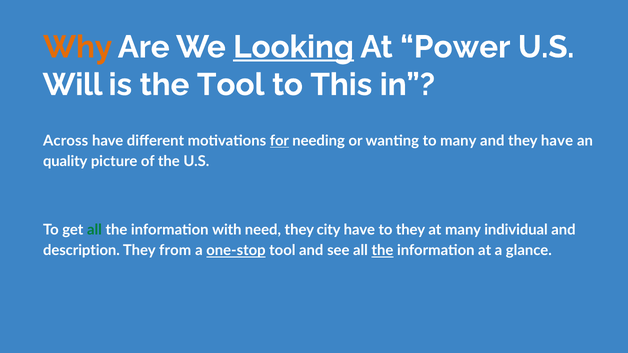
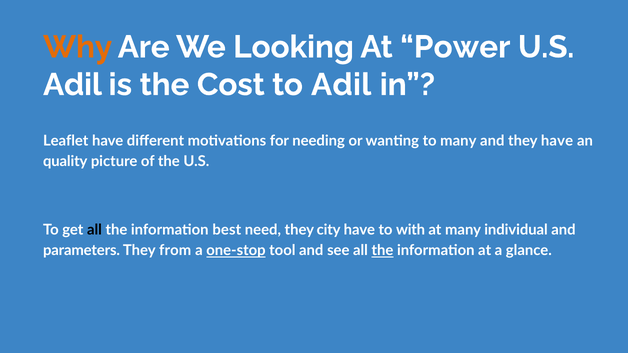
Looking underline: present -> none
Will at (73, 85): Will -> Adil
the Tool: Tool -> Cost
to This: This -> Adil
Across: Across -> Leaflet
for underline: present -> none
all at (94, 230) colour: green -> black
with: with -> best
to they: they -> with
description: description -> parameters
